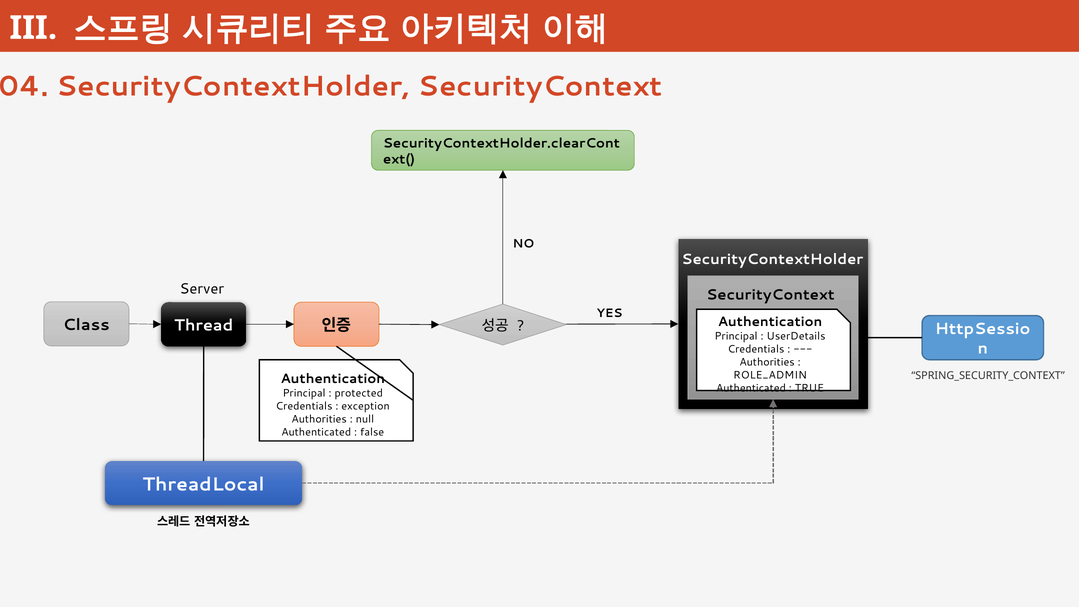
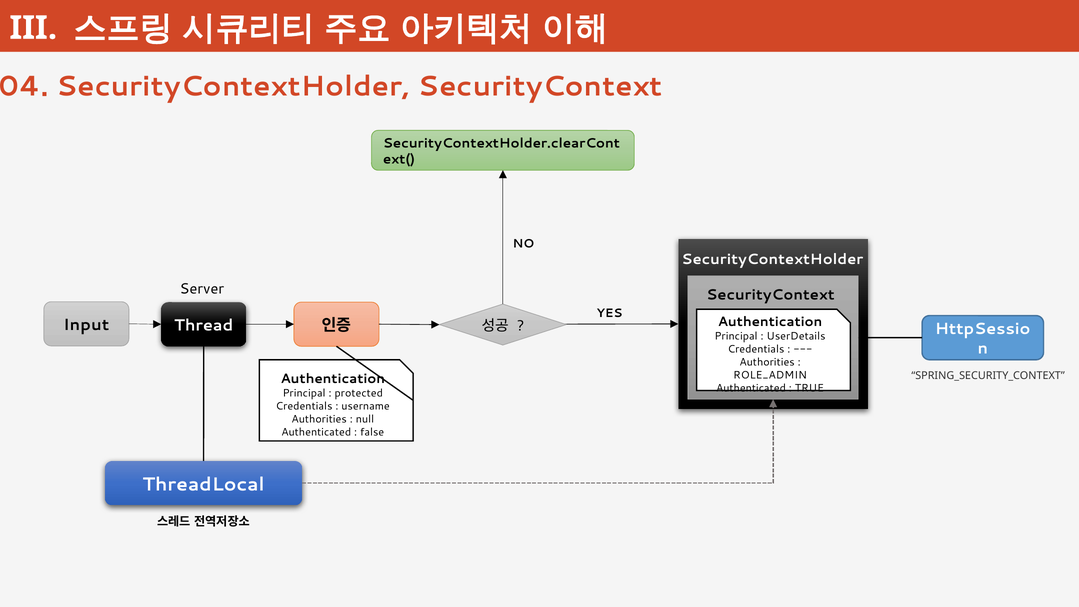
Class: Class -> Input
exception: exception -> username
